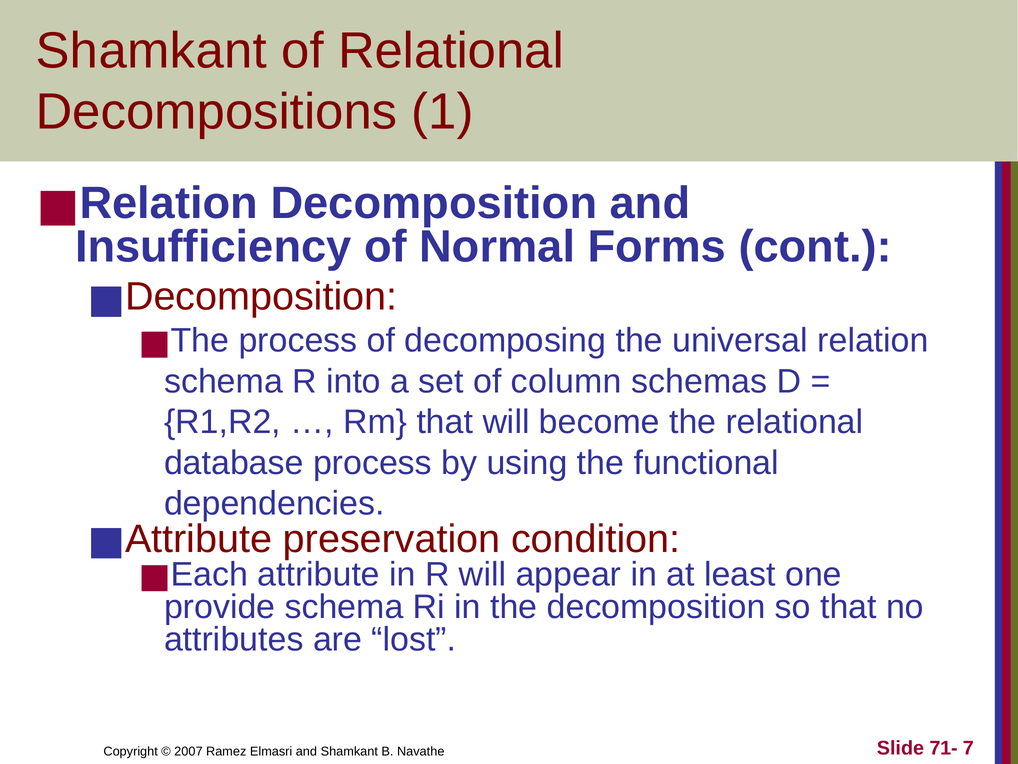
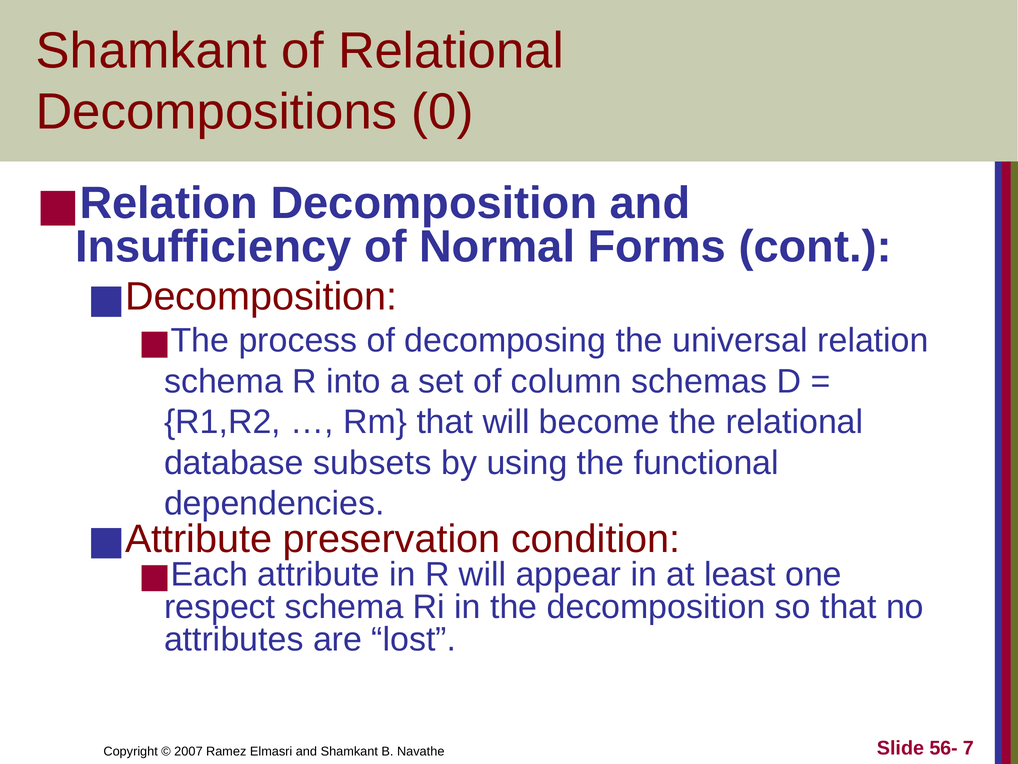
1: 1 -> 0
database process: process -> subsets
provide: provide -> respect
71-: 71- -> 56-
